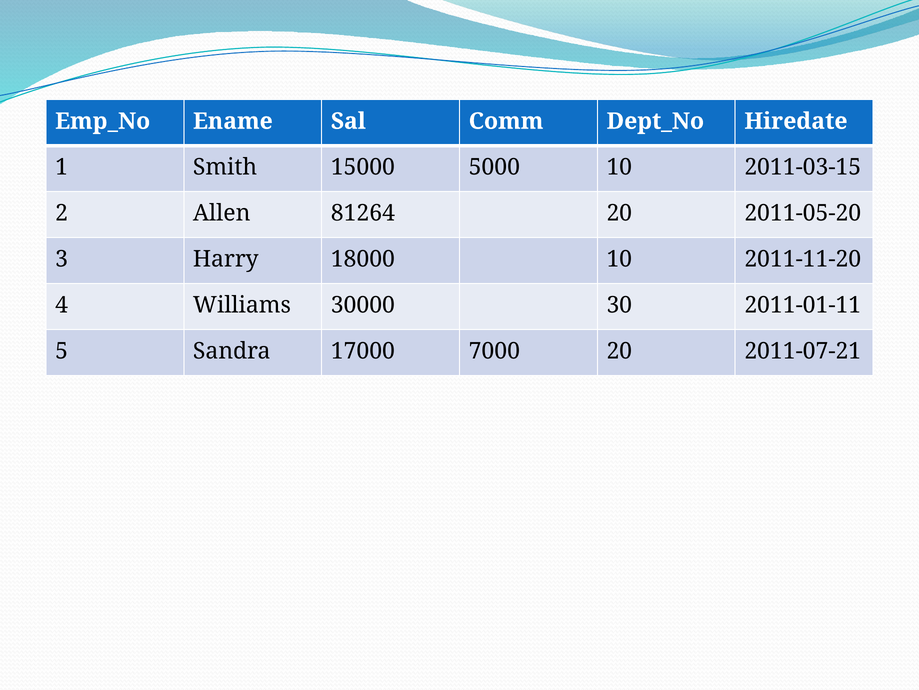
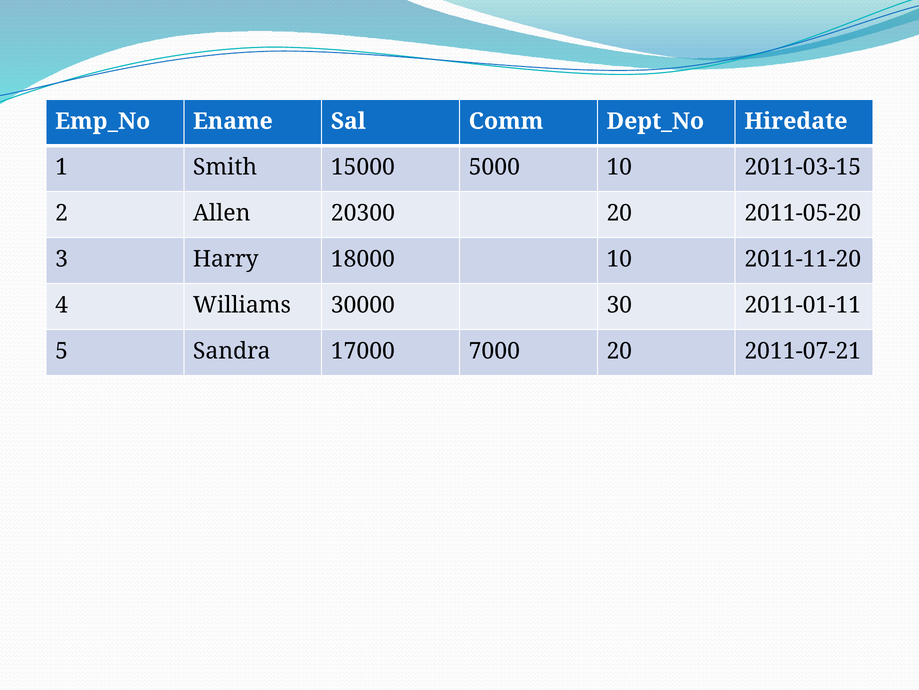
81264: 81264 -> 20300
